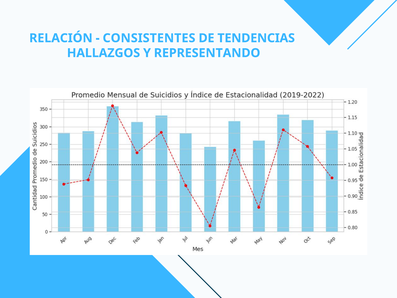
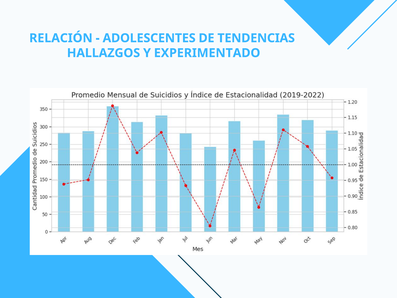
CONSISTENTES: CONSISTENTES -> ADOLESCENTES
REPRESENTANDO: REPRESENTANDO -> EXPERIMENTADO
